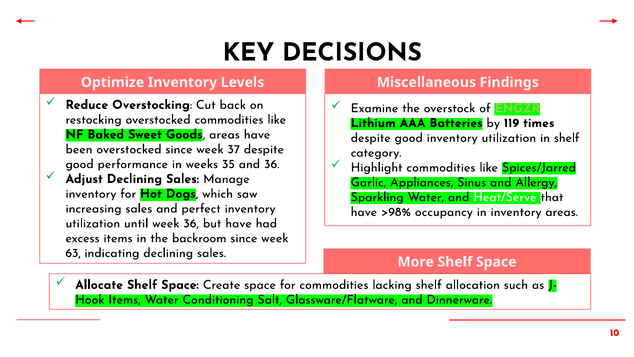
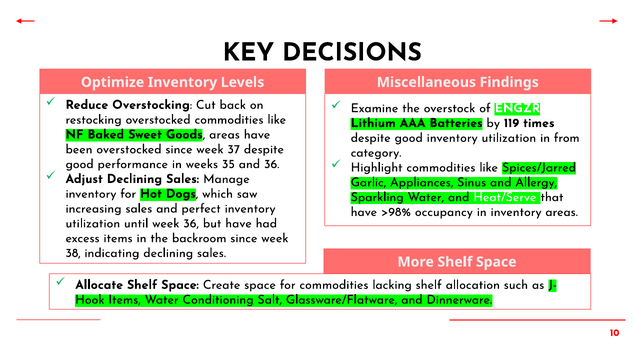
ENGZR colour: light green -> white
in shelf: shelf -> from
63: 63 -> 38
